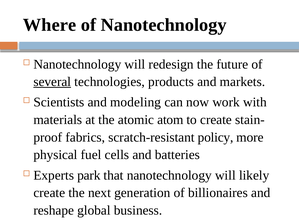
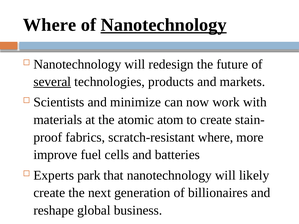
Nanotechnology at (164, 25) underline: none -> present
modeling: modeling -> minimize
scratch-resistant policy: policy -> where
physical: physical -> improve
